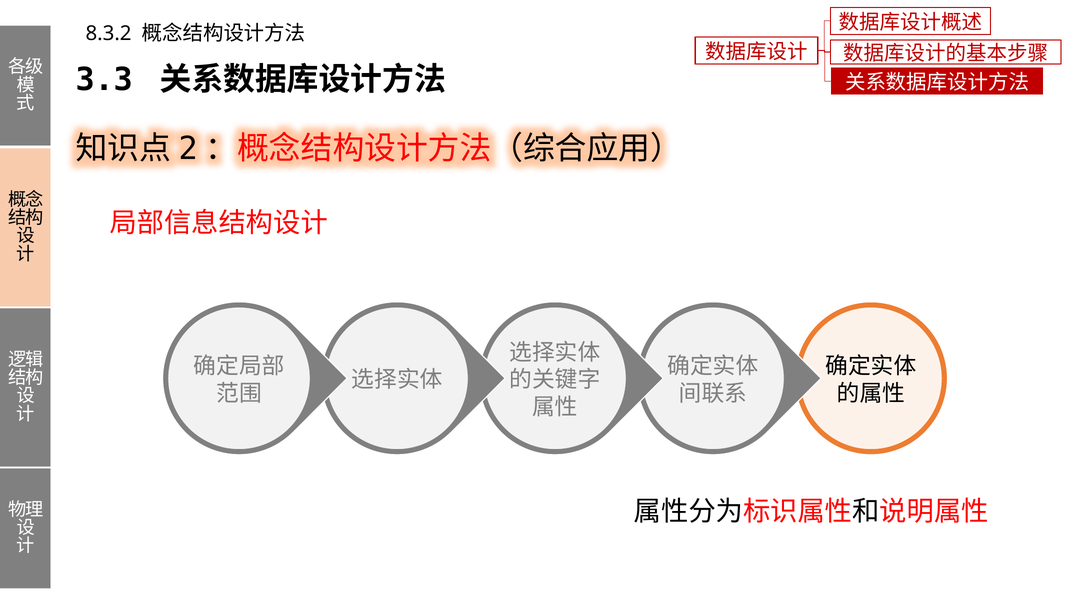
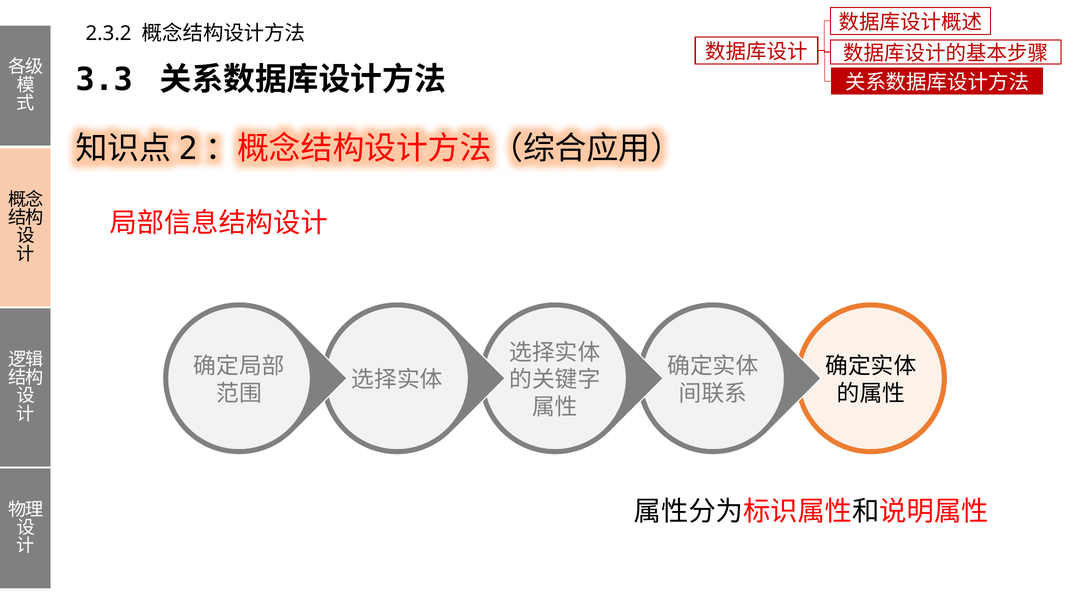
8.3.2: 8.3.2 -> 2.3.2
